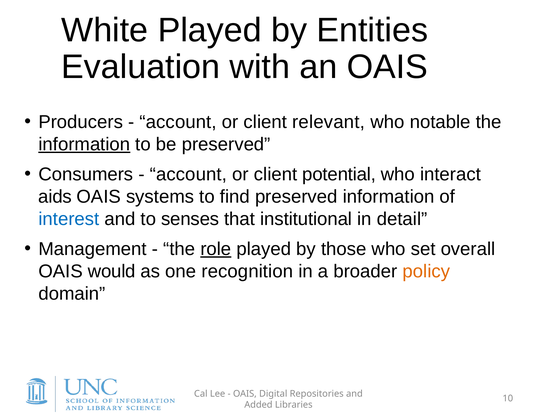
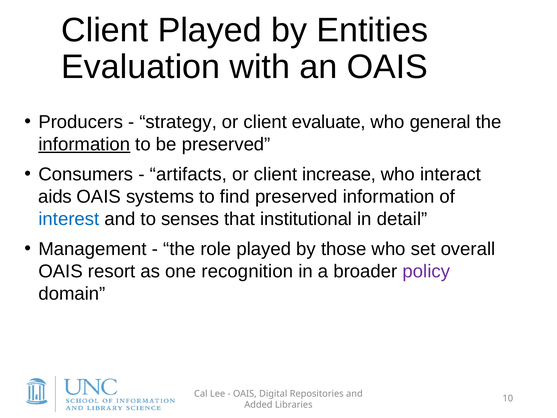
White at (105, 30): White -> Client
account at (178, 122): account -> strategy
relevant: relevant -> evaluate
notable: notable -> general
account at (188, 174): account -> artifacts
potential: potential -> increase
role underline: present -> none
would: would -> resort
policy colour: orange -> purple
